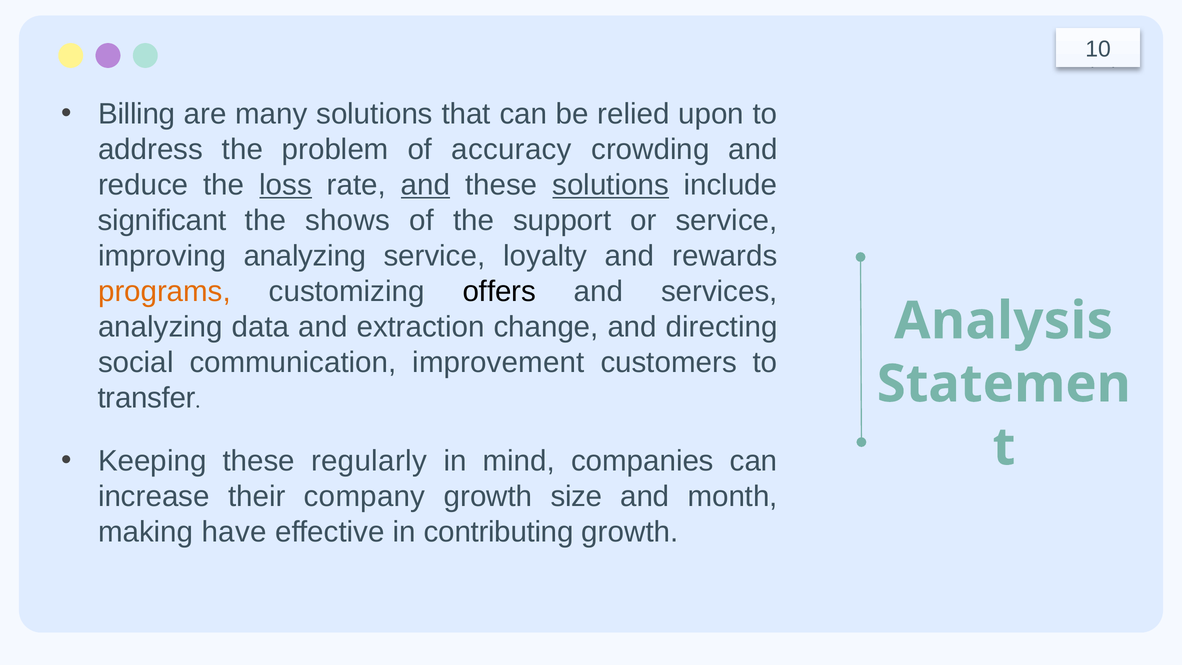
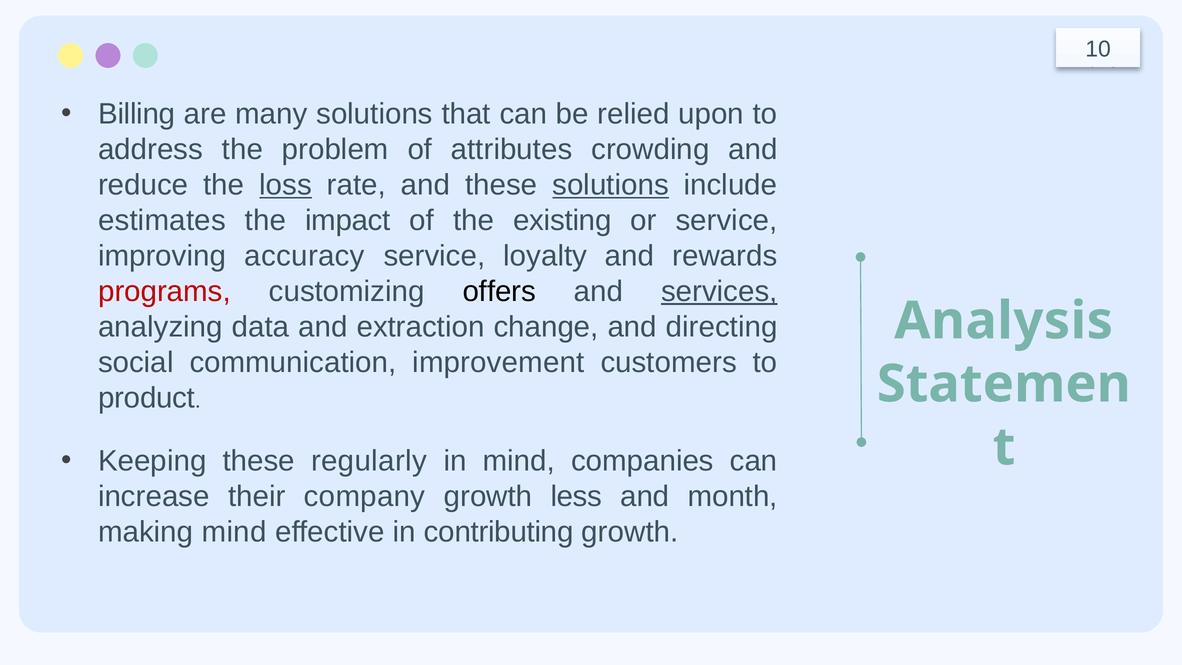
accuracy: accuracy -> attributes
and at (425, 185) underline: present -> none
significant: significant -> estimates
shows: shows -> impact
support: support -> existing
improving analyzing: analyzing -> accuracy
programs colour: orange -> red
services underline: none -> present
transfer: transfer -> product
size: size -> less
making have: have -> mind
